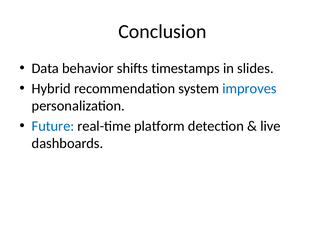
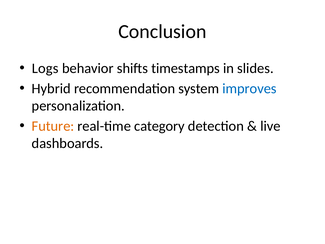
Data: Data -> Logs
Future colour: blue -> orange
platform: platform -> category
